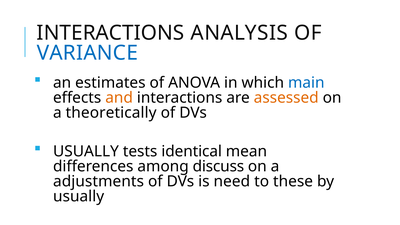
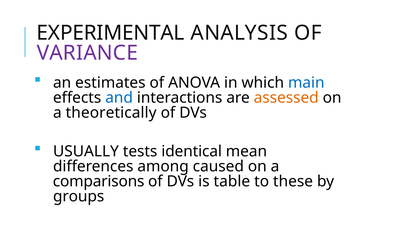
INTERACTIONS at (110, 33): INTERACTIONS -> EXPERIMENTAL
VARIANCE colour: blue -> purple
and colour: orange -> blue
discuss: discuss -> caused
adjustments: adjustments -> comparisons
need: need -> table
usually at (79, 196): usually -> groups
